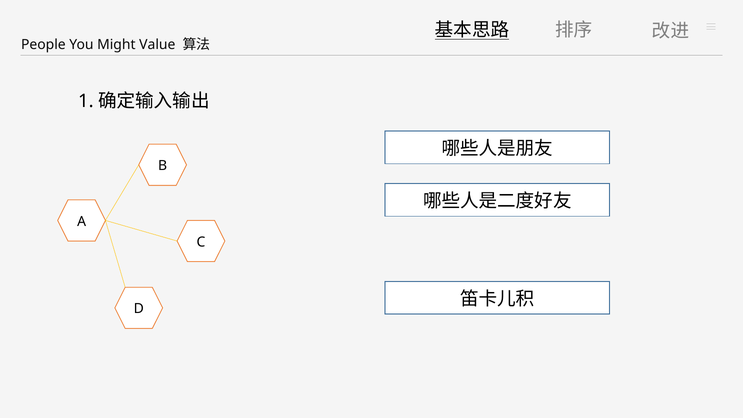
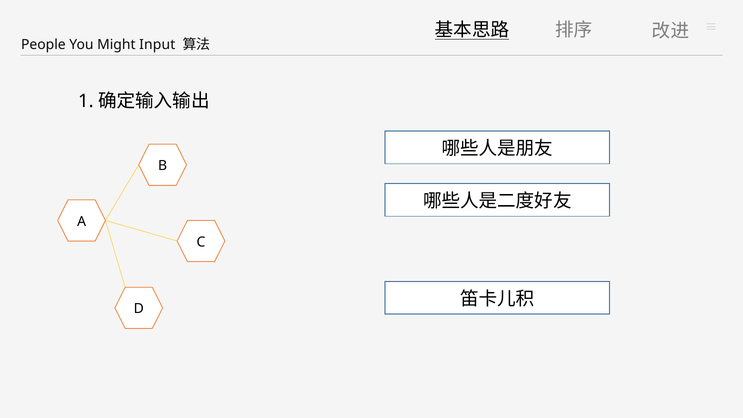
Value: Value -> Input
